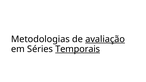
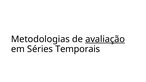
Temporais underline: present -> none
